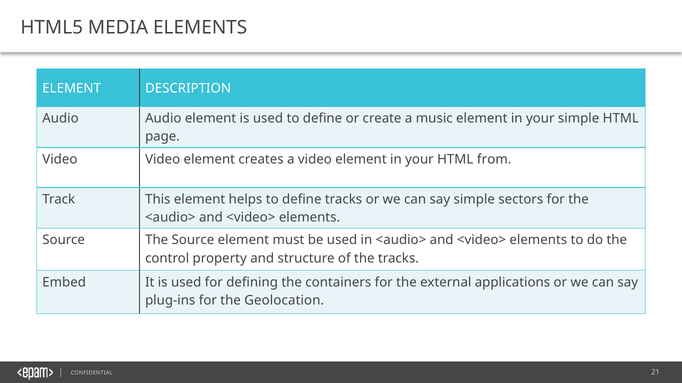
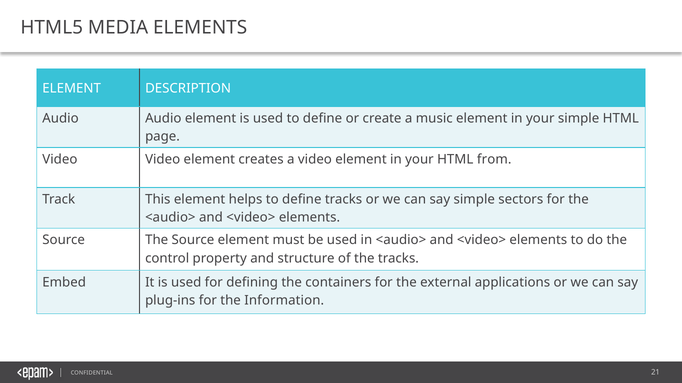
Geolocation: Geolocation -> Information
